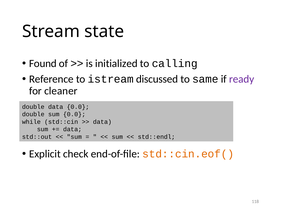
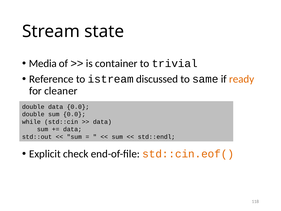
Found: Found -> Media
initialized: initialized -> container
calling: calling -> trivial
ready colour: purple -> orange
